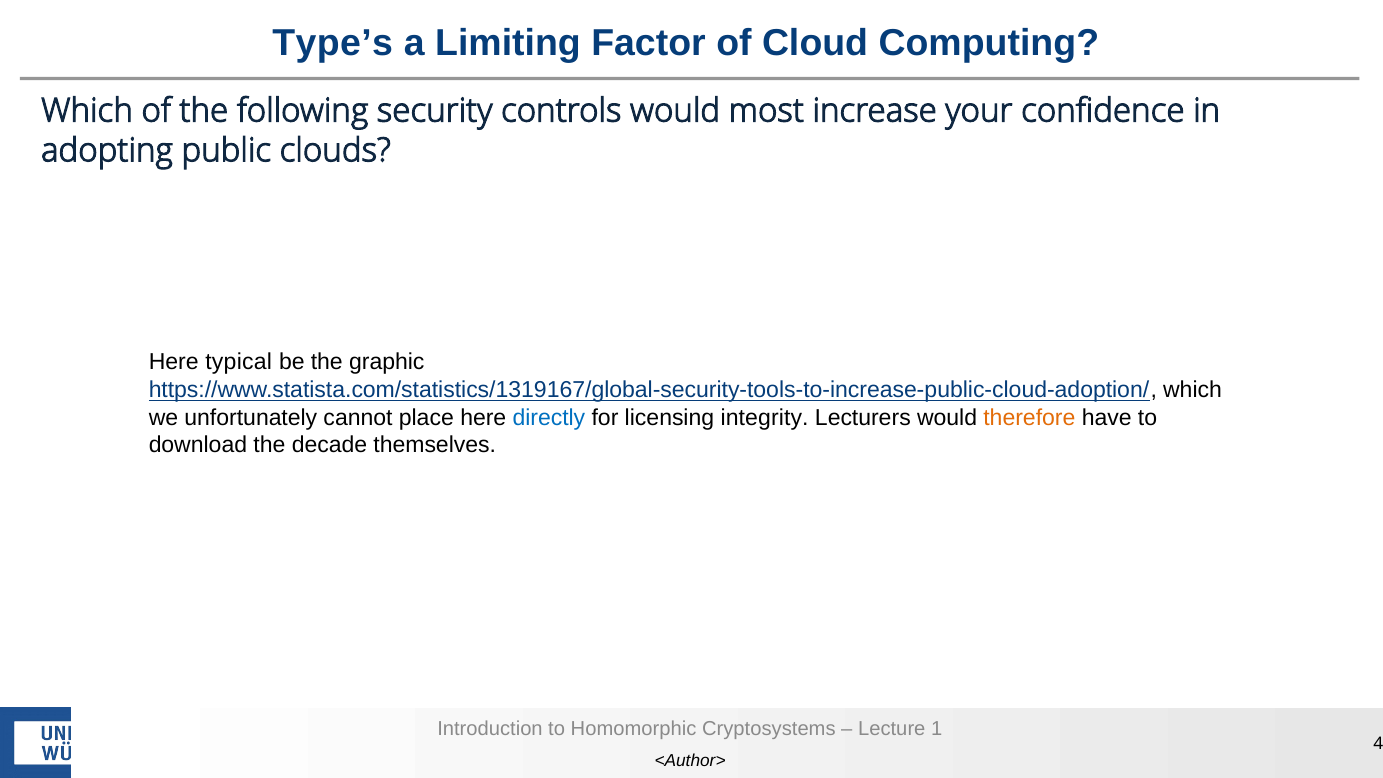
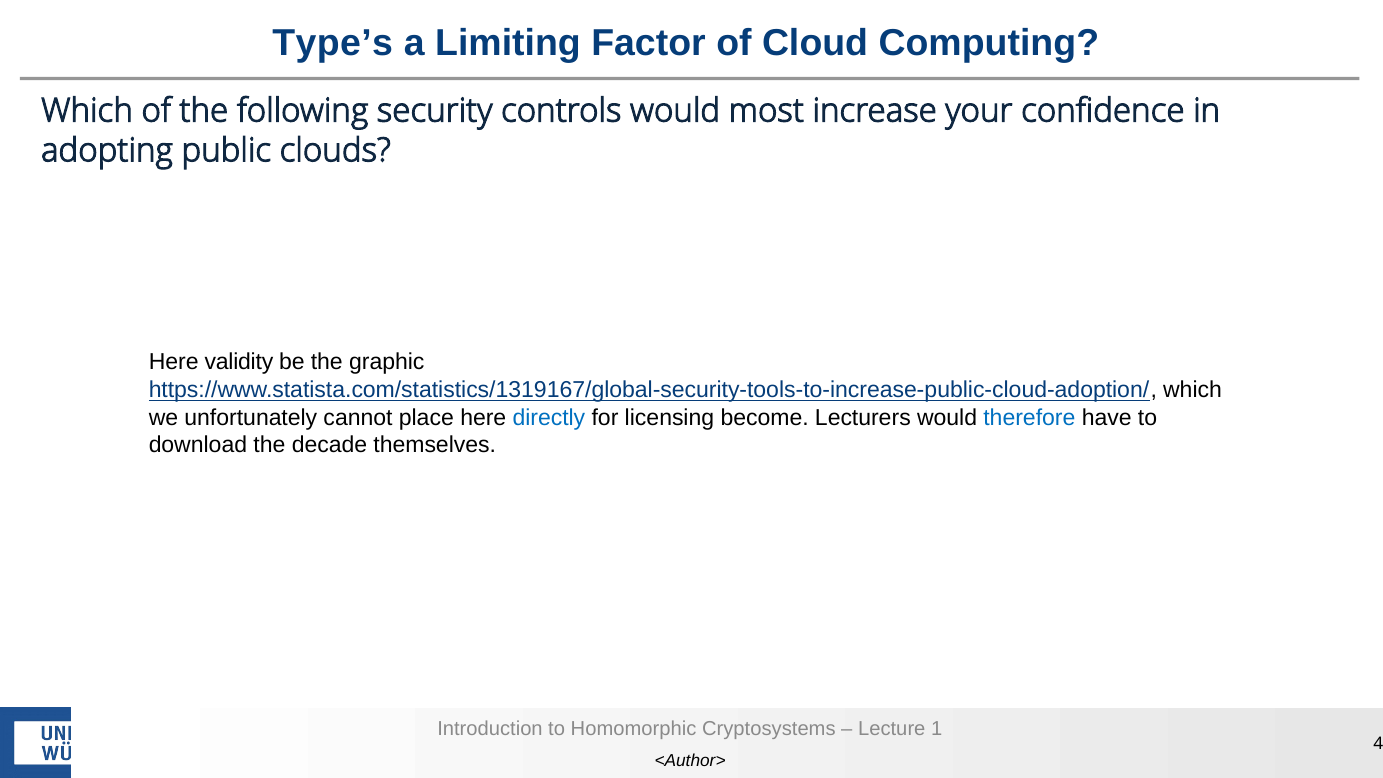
typical: typical -> validity
integrity: integrity -> become
therefore colour: orange -> blue
